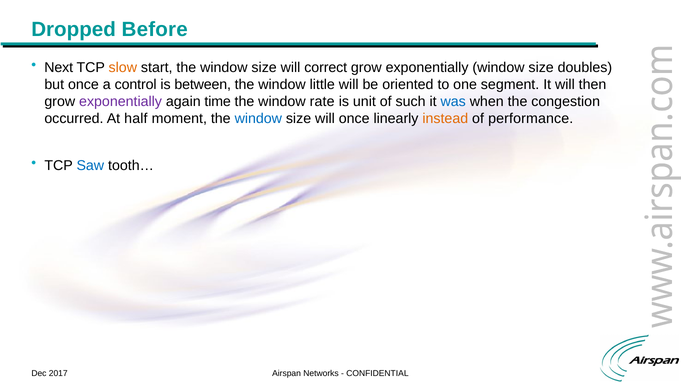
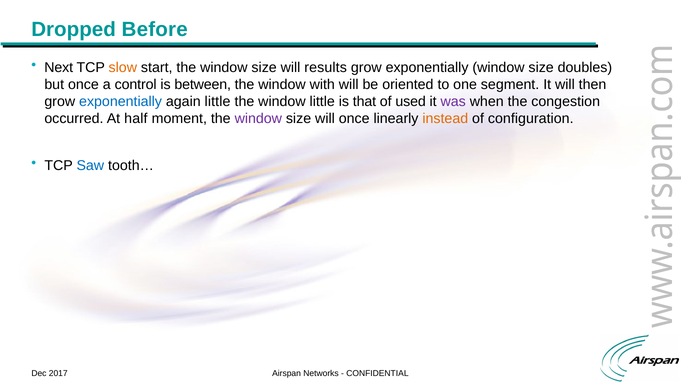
correct: correct -> results
little: little -> with
exponentially at (121, 101) colour: purple -> blue
again time: time -> little
window rate: rate -> little
unit: unit -> that
such: such -> used
was colour: blue -> purple
window at (258, 119) colour: blue -> purple
performance: performance -> configuration
